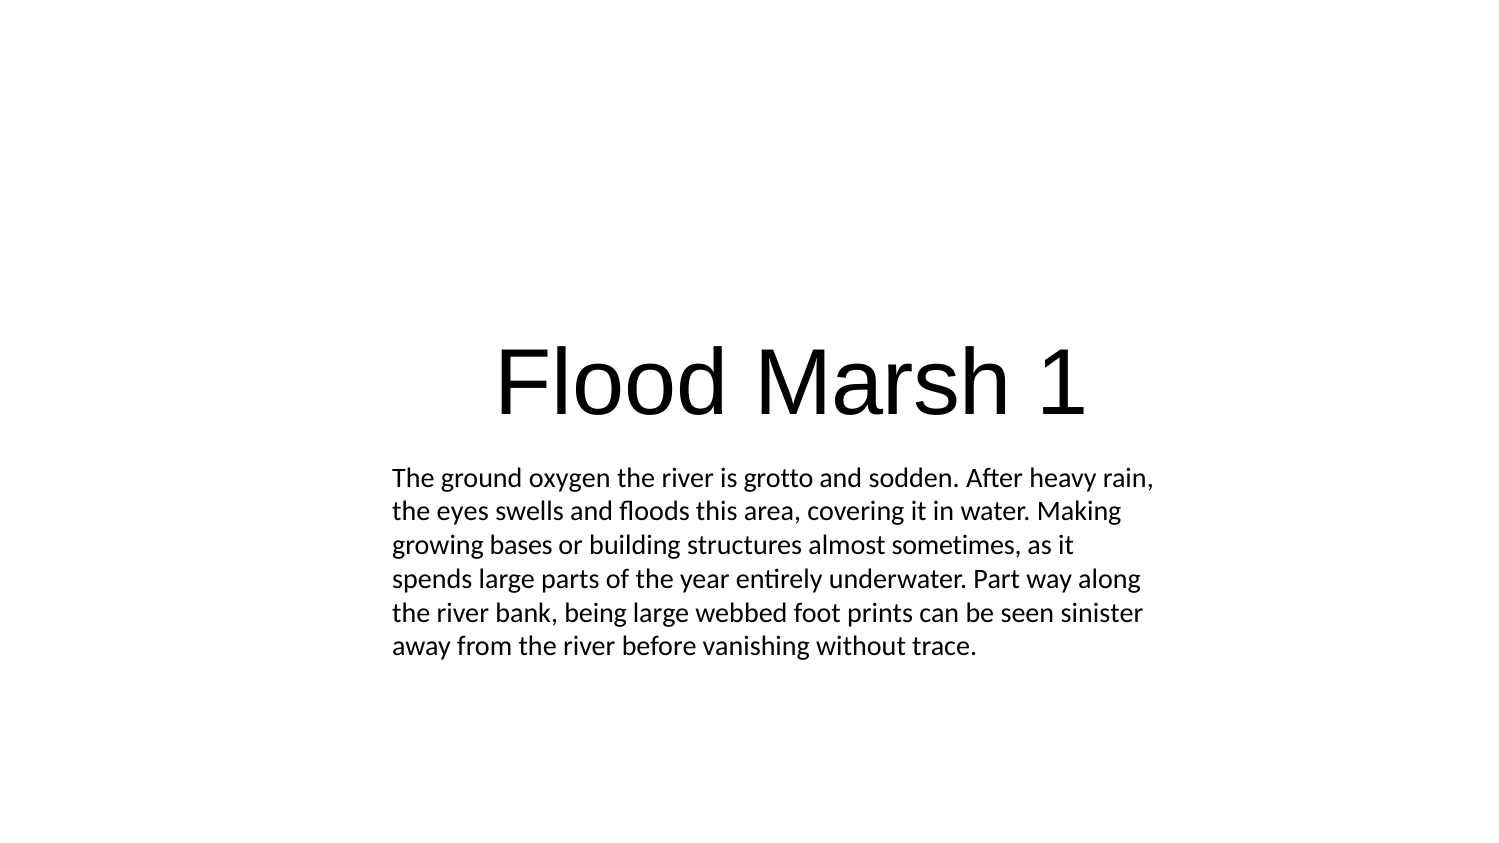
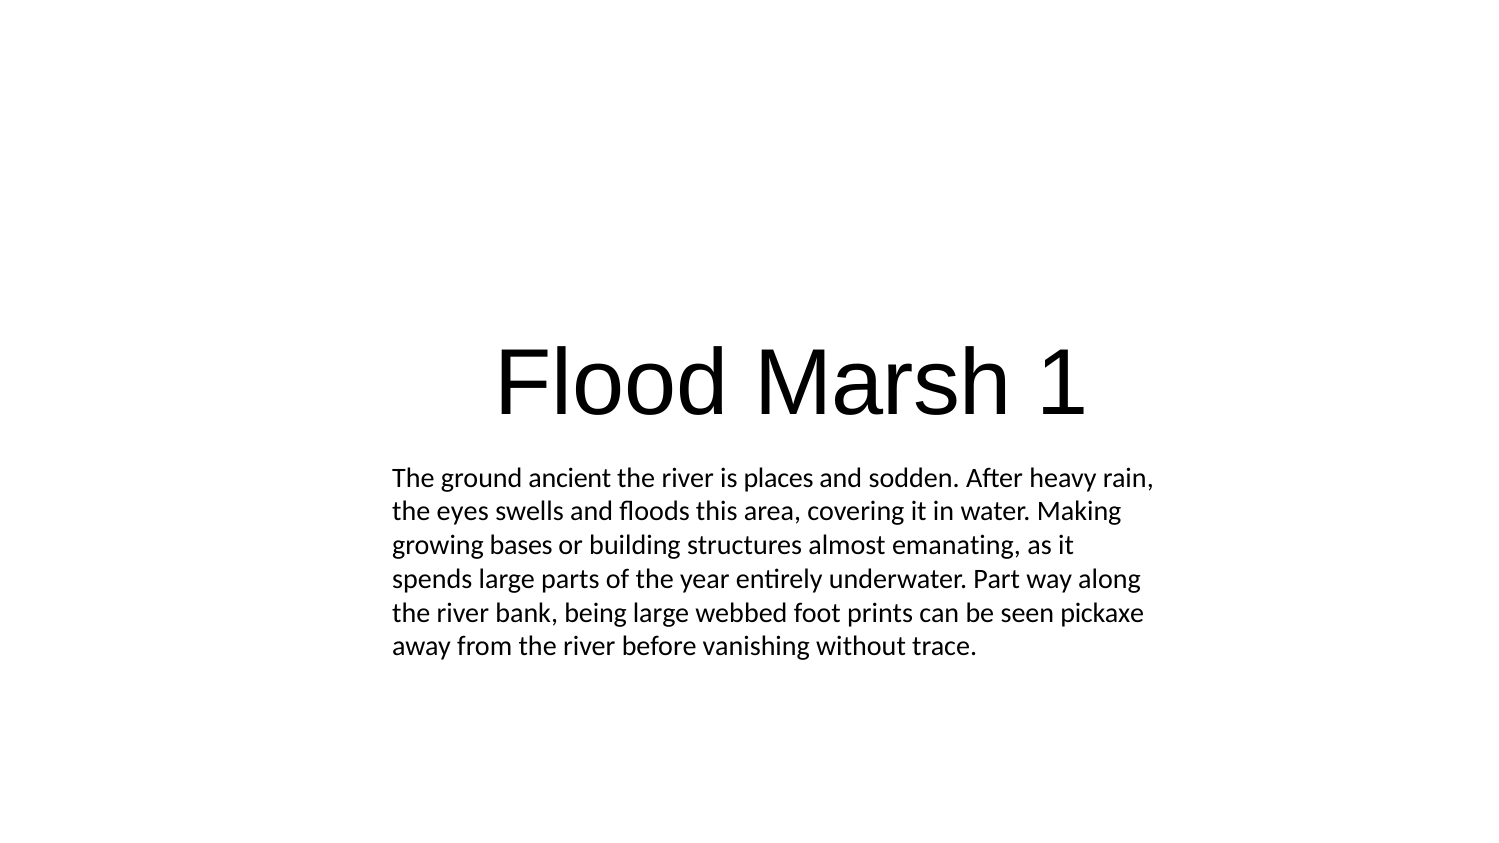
oxygen: oxygen -> ancient
grotto: grotto -> places
sometimes: sometimes -> emanating
sinister: sinister -> pickaxe
